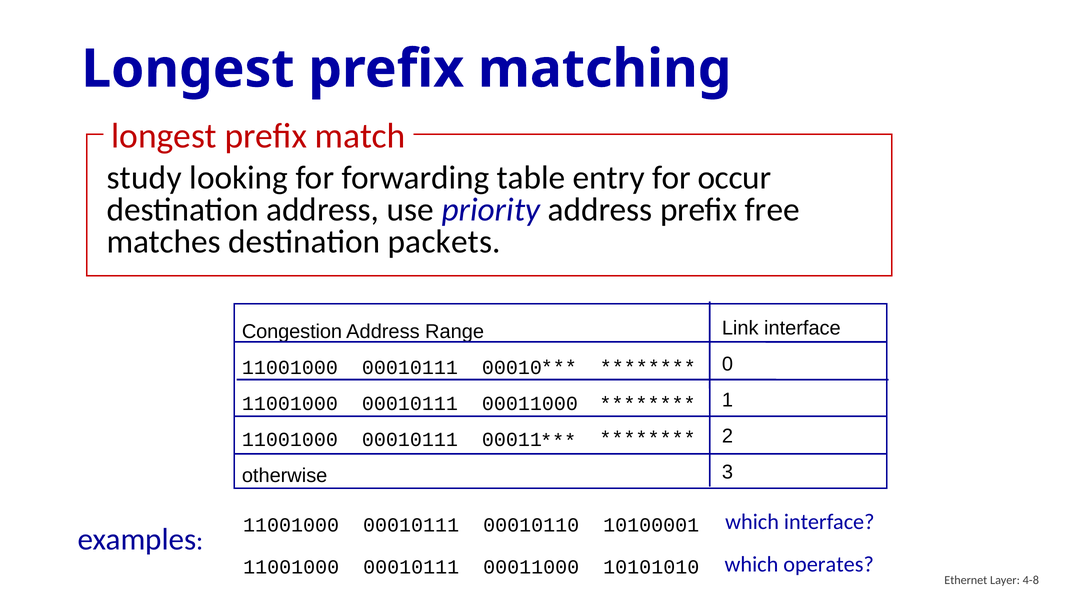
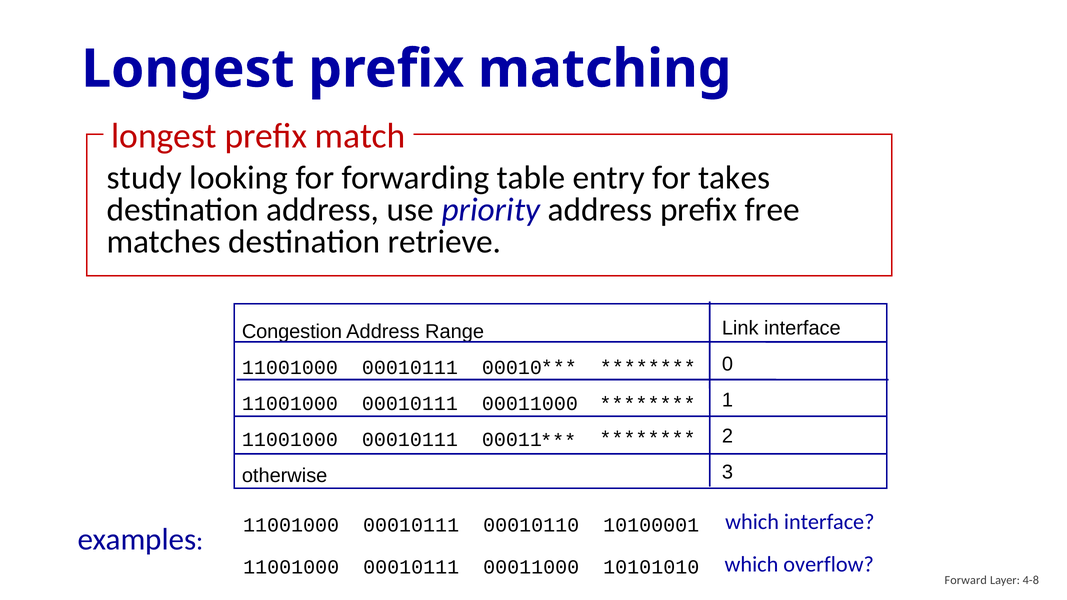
occur: occur -> takes
packets: packets -> retrieve
operates: operates -> overflow
Ethernet: Ethernet -> Forward
